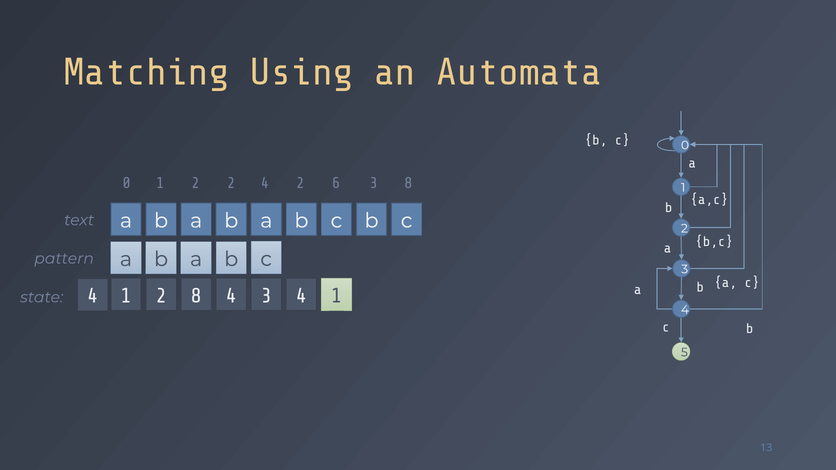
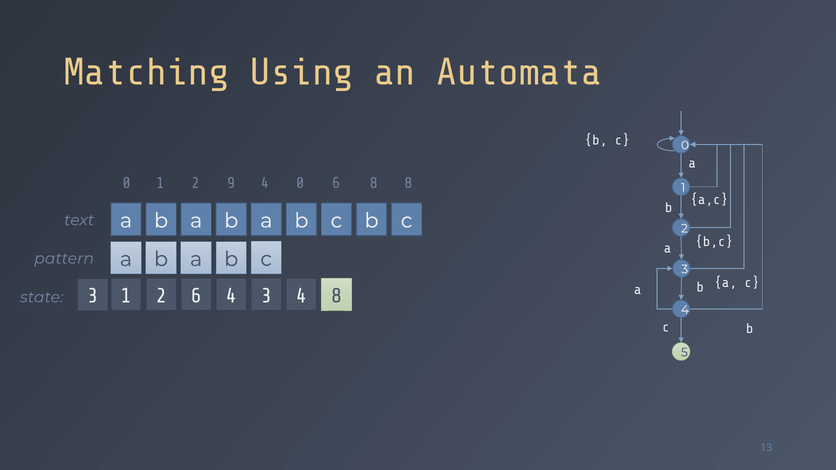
2 2: 2 -> 9
4 2: 2 -> 0
6 3: 3 -> 8
2 8: 8 -> 6
4 1: 1 -> 8
state 4: 4 -> 3
